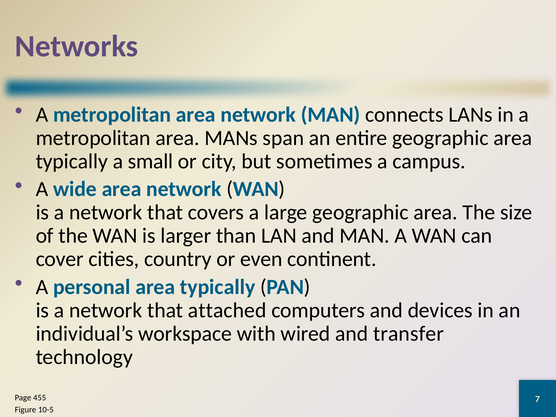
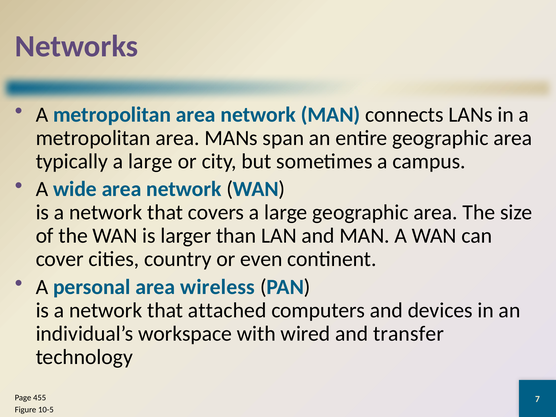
typically a small: small -> large
personal area typically: typically -> wireless
